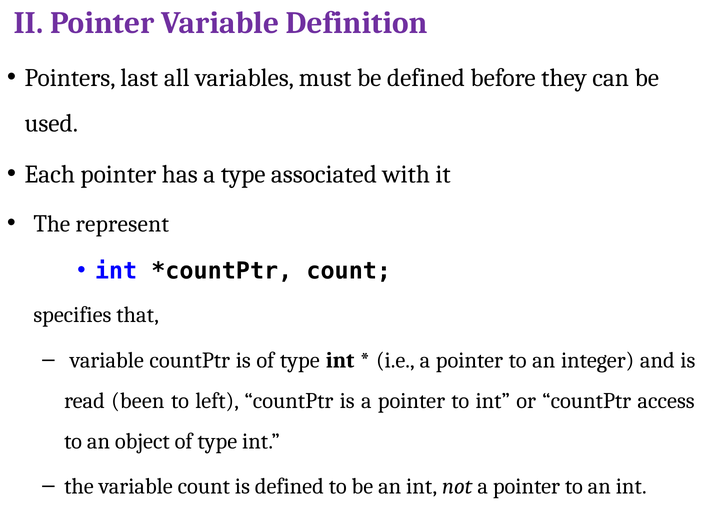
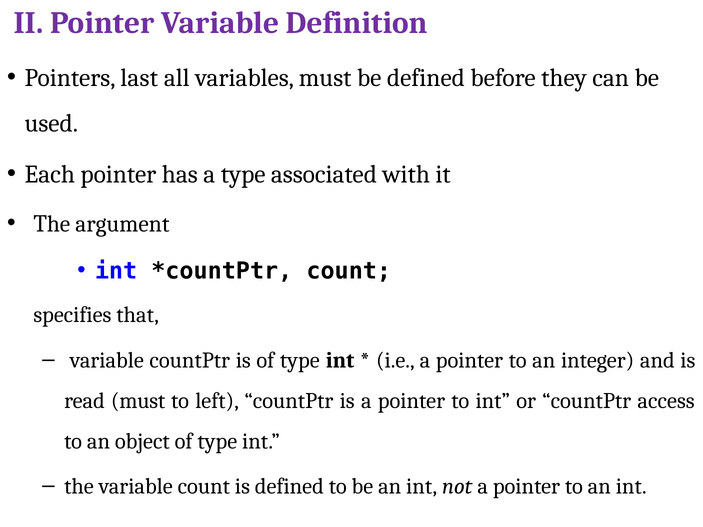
represent: represent -> argument
read been: been -> must
